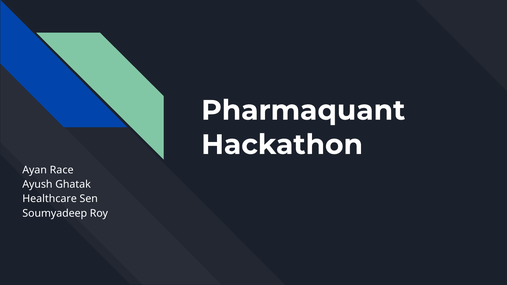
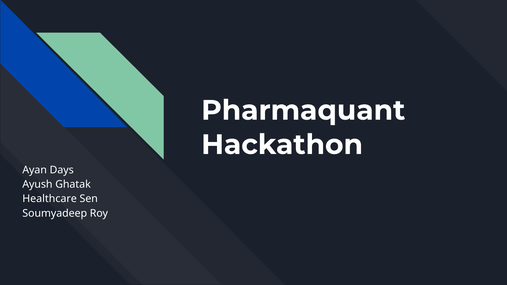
Race: Race -> Days
